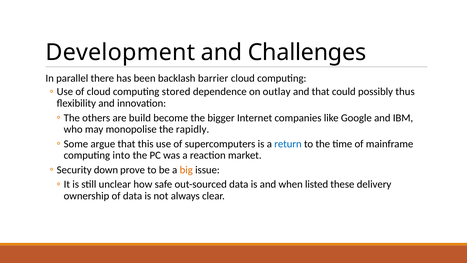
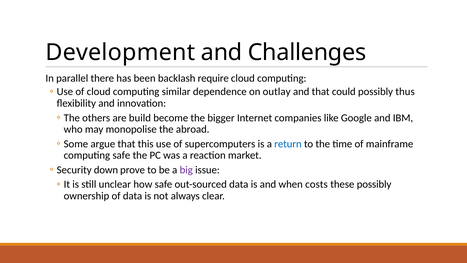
barrier: barrier -> require
stored: stored -> similar
rapidly: rapidly -> abroad
computing into: into -> safe
big colour: orange -> purple
listed: listed -> costs
these delivery: delivery -> possibly
